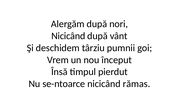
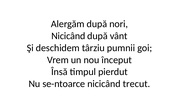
rămas: rămas -> trecut
